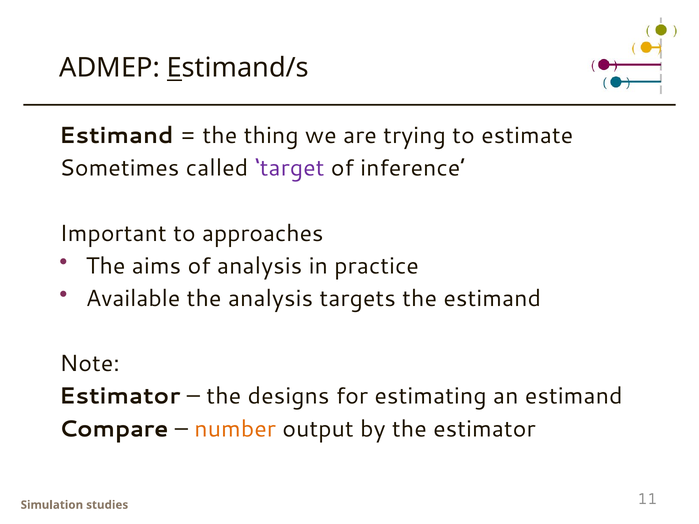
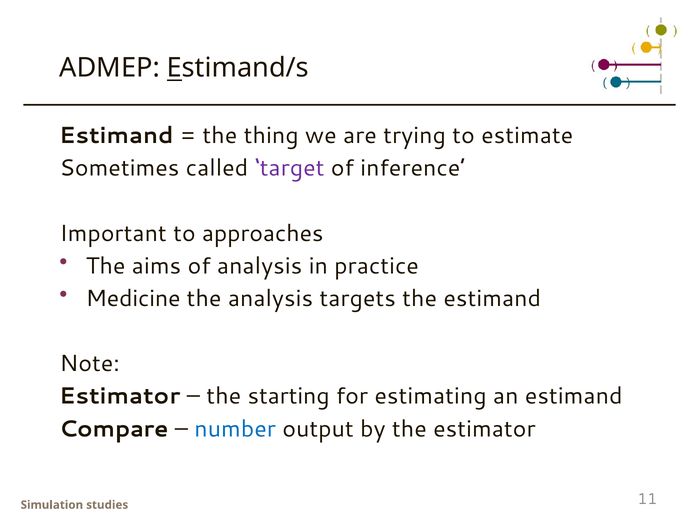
Available: Available -> Medicine
designs: designs -> starting
number colour: orange -> blue
